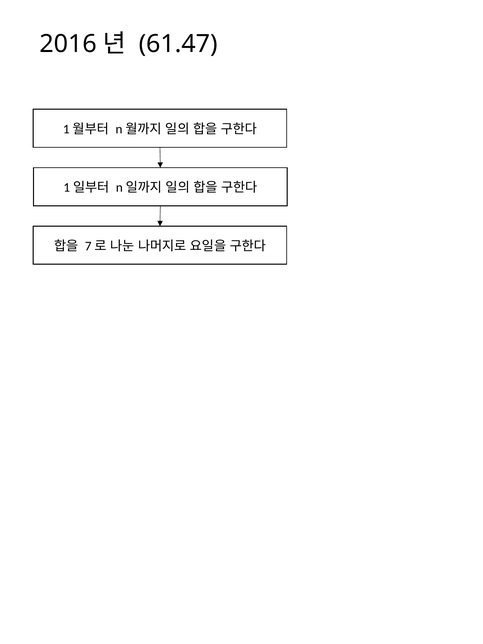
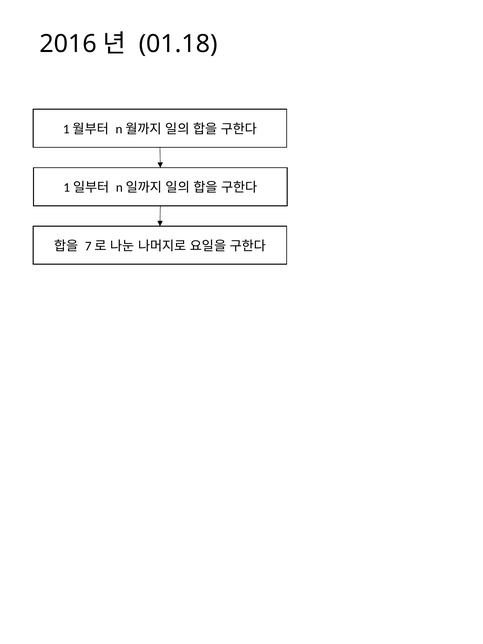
61.47: 61.47 -> 01.18
